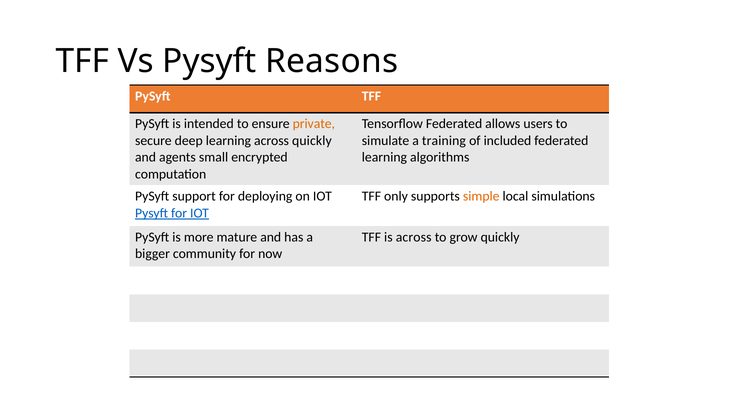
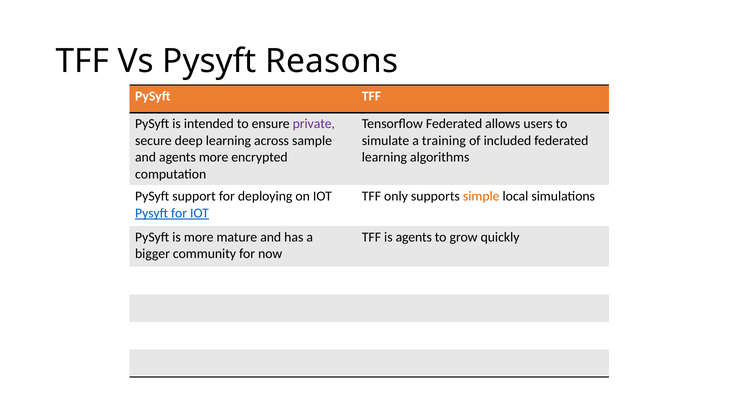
private colour: orange -> purple
across quickly: quickly -> sample
agents small: small -> more
is across: across -> agents
